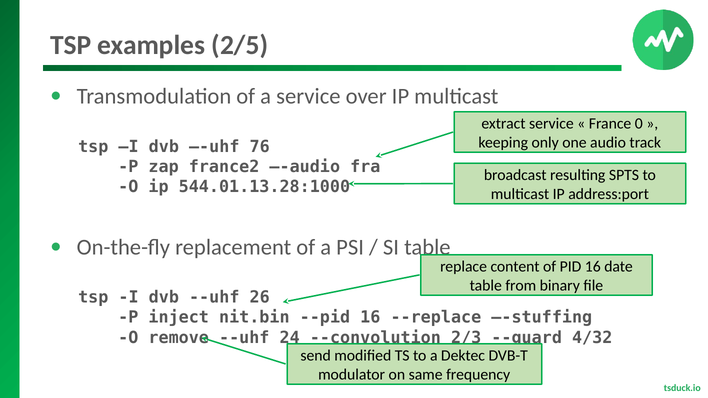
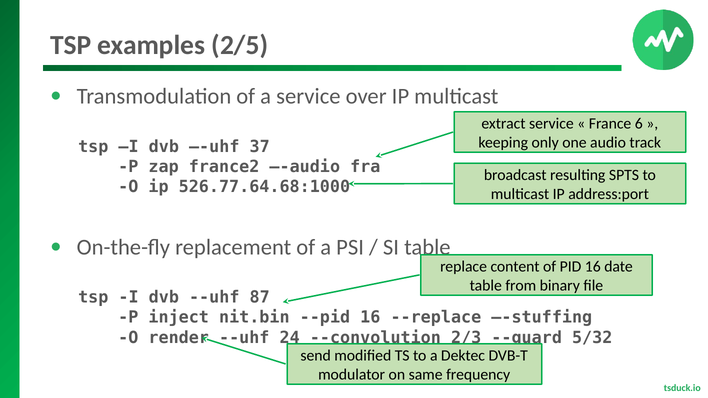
0: 0 -> 6
76: 76 -> 37
544.01.13.28:1000: 544.01.13.28:1000 -> 526.77.64.68:1000
26: 26 -> 87
remove: remove -> render
4/32: 4/32 -> 5/32
